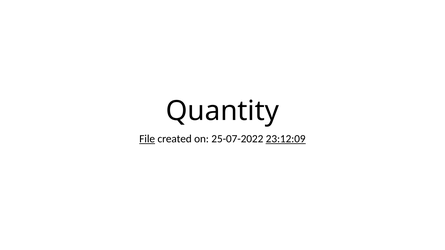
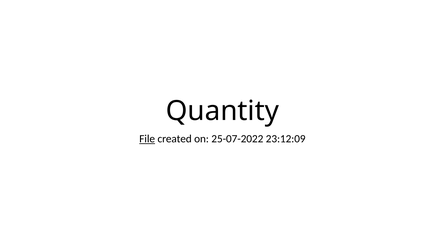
23:12:09 underline: present -> none
